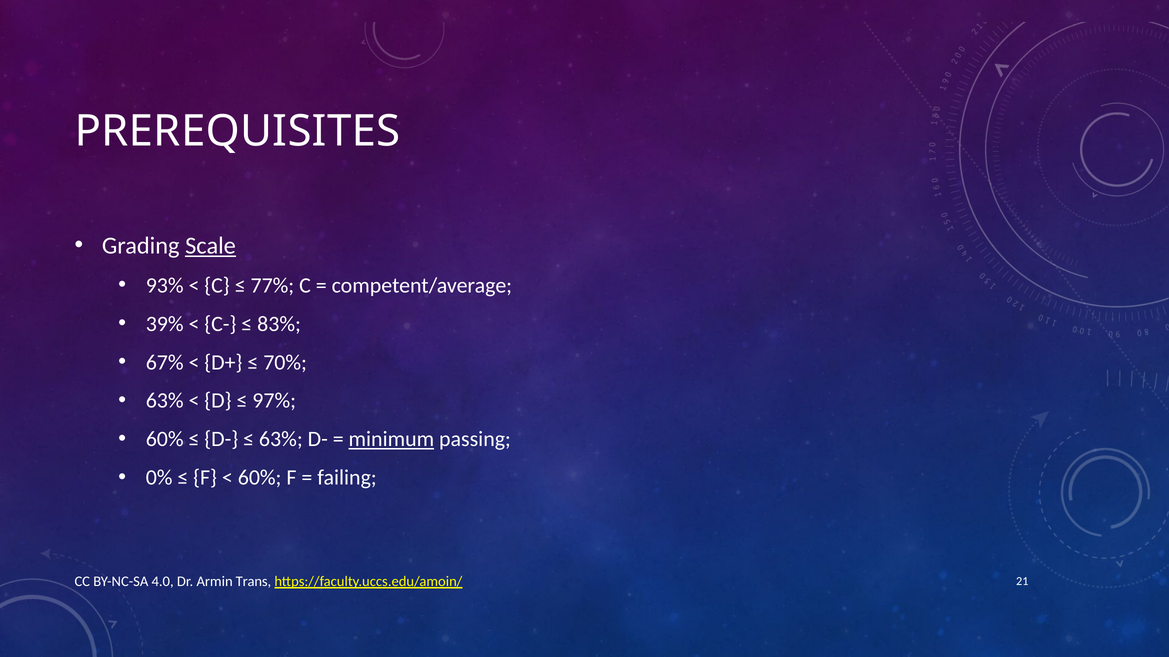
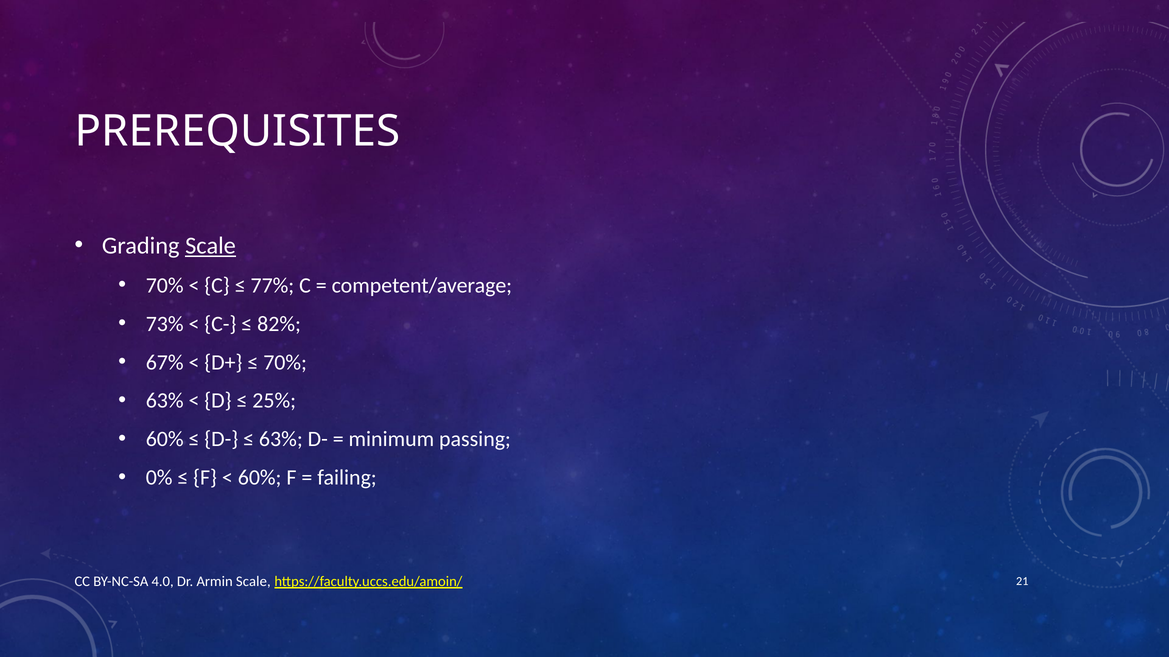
93% at (165, 286): 93% -> 70%
39%: 39% -> 73%
83%: 83% -> 82%
97%: 97% -> 25%
minimum underline: present -> none
Armin Trans: Trans -> Scale
